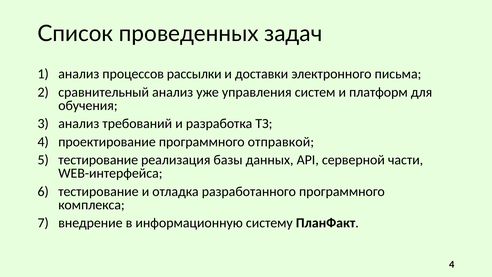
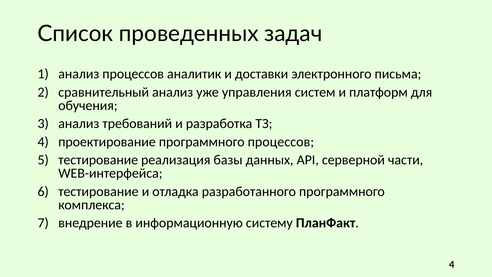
рассылки: рассылки -> аналитик
программного отправкой: отправкой -> процессов
